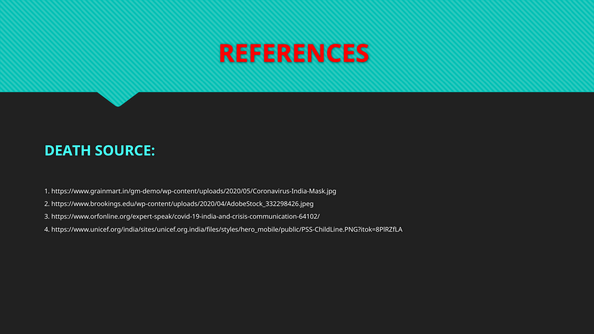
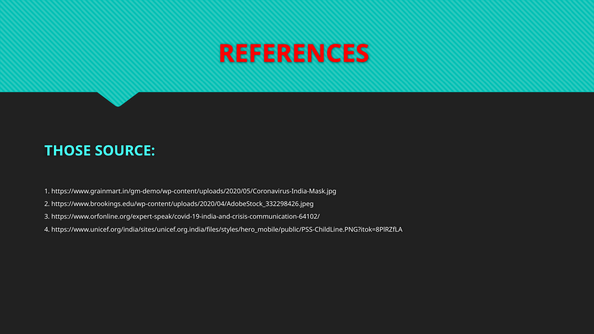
DEATH: DEATH -> THOSE
